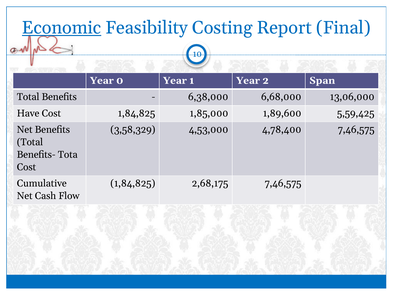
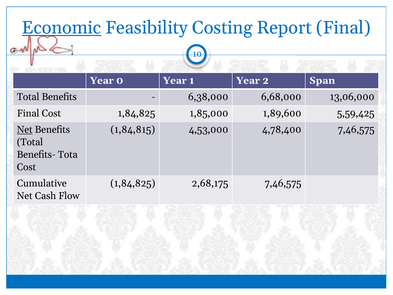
Have at (28, 113): Have -> Final
Net at (25, 130) underline: none -> present
3,58,329: 3,58,329 -> 1,84,815
